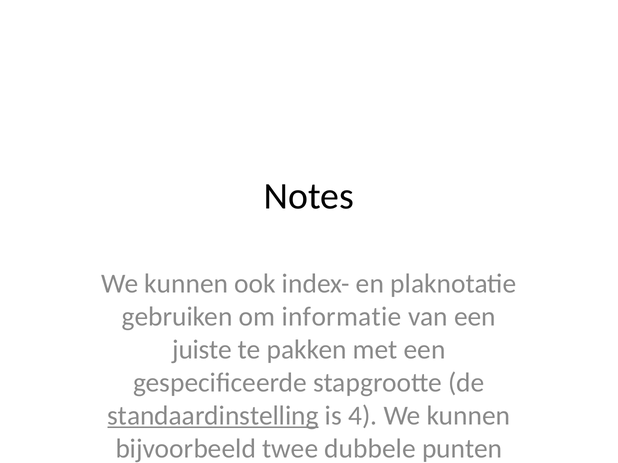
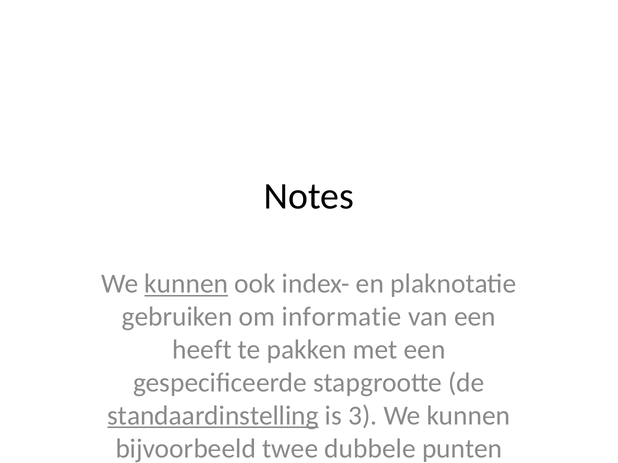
kunnen at (186, 284) underline: none -> present
juiste: juiste -> heeft
4: 4 -> 3
